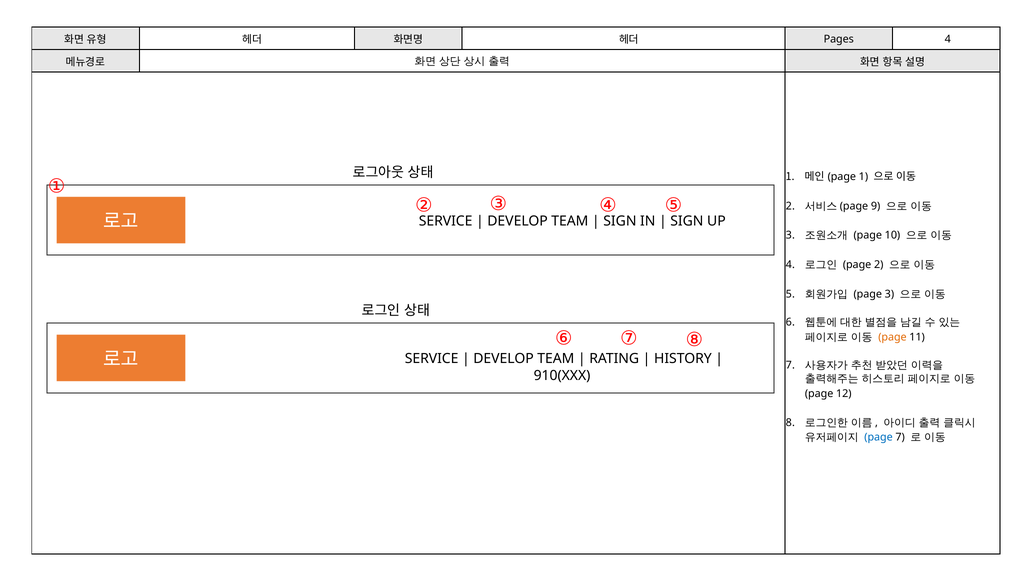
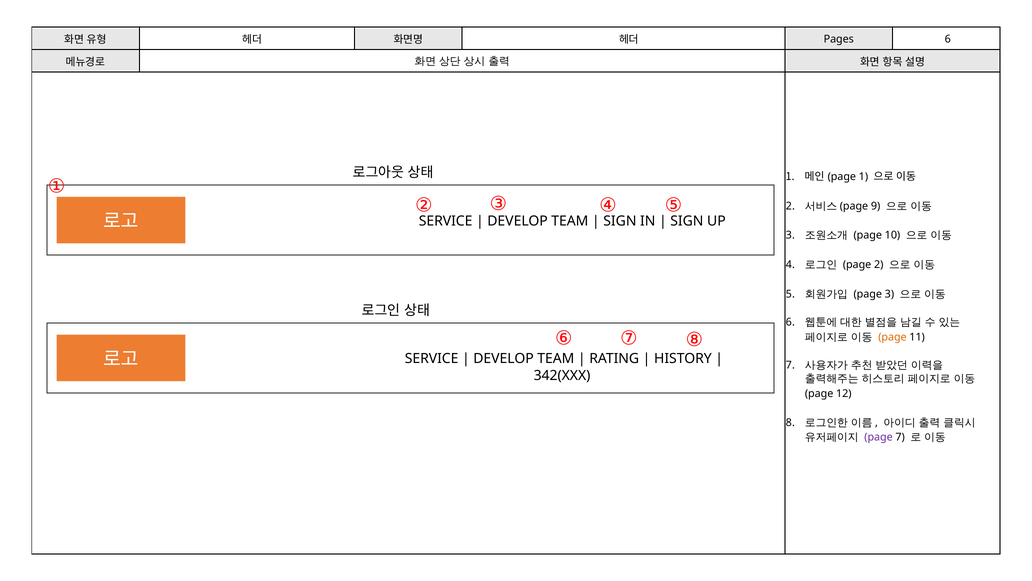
Pages 4: 4 -> 6
910(XXX: 910(XXX -> 342(XXX
page at (879, 437) colour: blue -> purple
